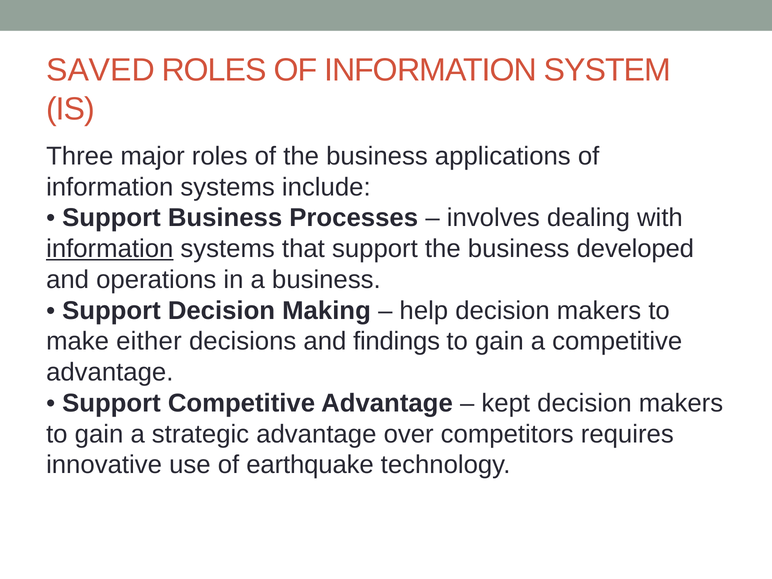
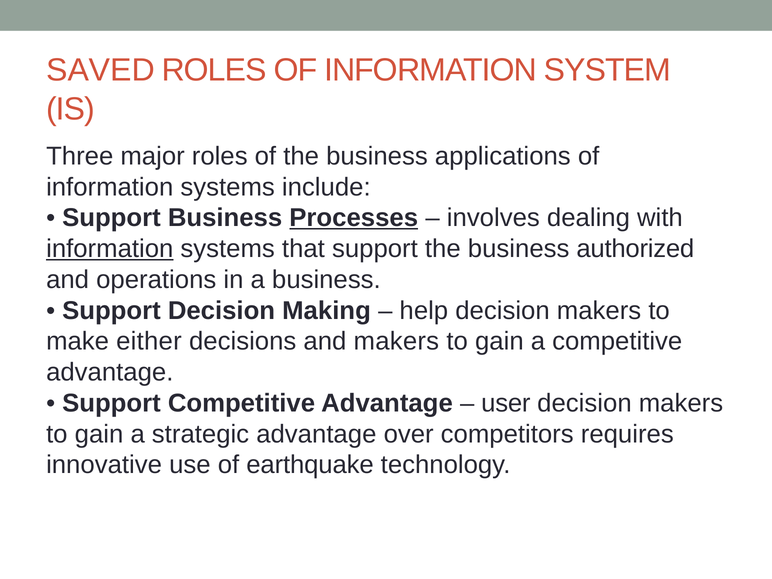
Processes underline: none -> present
developed: developed -> authorized
and findings: findings -> makers
kept: kept -> user
